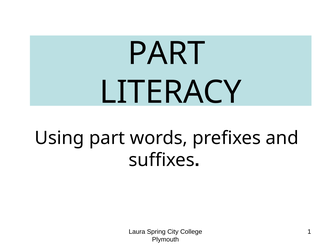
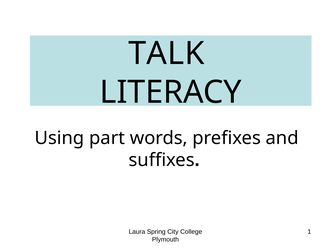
PART at (167, 54): PART -> TALK
